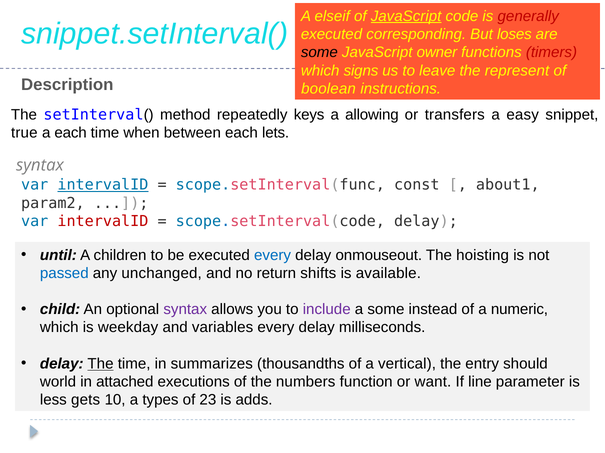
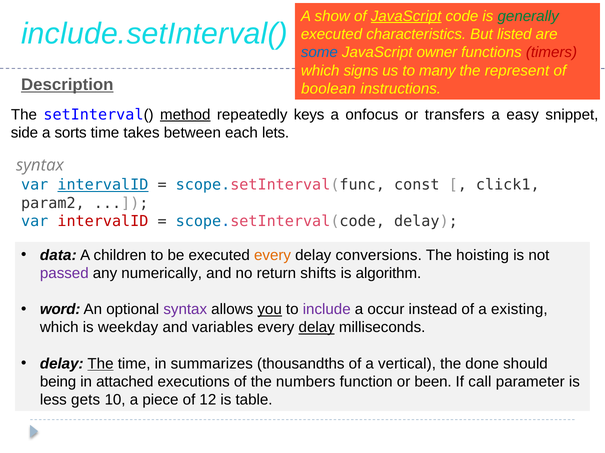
elseif: elseif -> show
generally colour: red -> green
snippet.setInterval(: snippet.setInterval( -> include.setInterval(
corresponding: corresponding -> characteristics
loses: loses -> listed
some at (319, 52) colour: black -> blue
leave: leave -> many
Description underline: none -> present
method underline: none -> present
allowing: allowing -> onfocus
true: true -> side
a each: each -> sorts
when: when -> takes
about1: about1 -> click1
until: until -> data
every at (273, 255) colour: blue -> orange
onmouseout: onmouseout -> conversions
passed colour: blue -> purple
unchanged: unchanged -> numerically
available: available -> algorithm
child: child -> word
you underline: none -> present
a some: some -> occur
numeric: numeric -> existing
delay at (317, 328) underline: none -> present
entry: entry -> done
world: world -> being
want: want -> been
line: line -> call
types: types -> piece
23: 23 -> 12
adds: adds -> table
